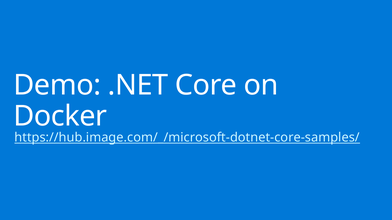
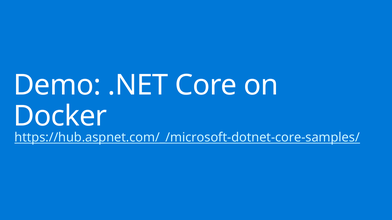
https://hub.image.com/_/microsoft-dotnet-core-samples/: https://hub.image.com/_/microsoft-dotnet-core-samples/ -> https://hub.aspnet.com/_/microsoft-dotnet-core-samples/
